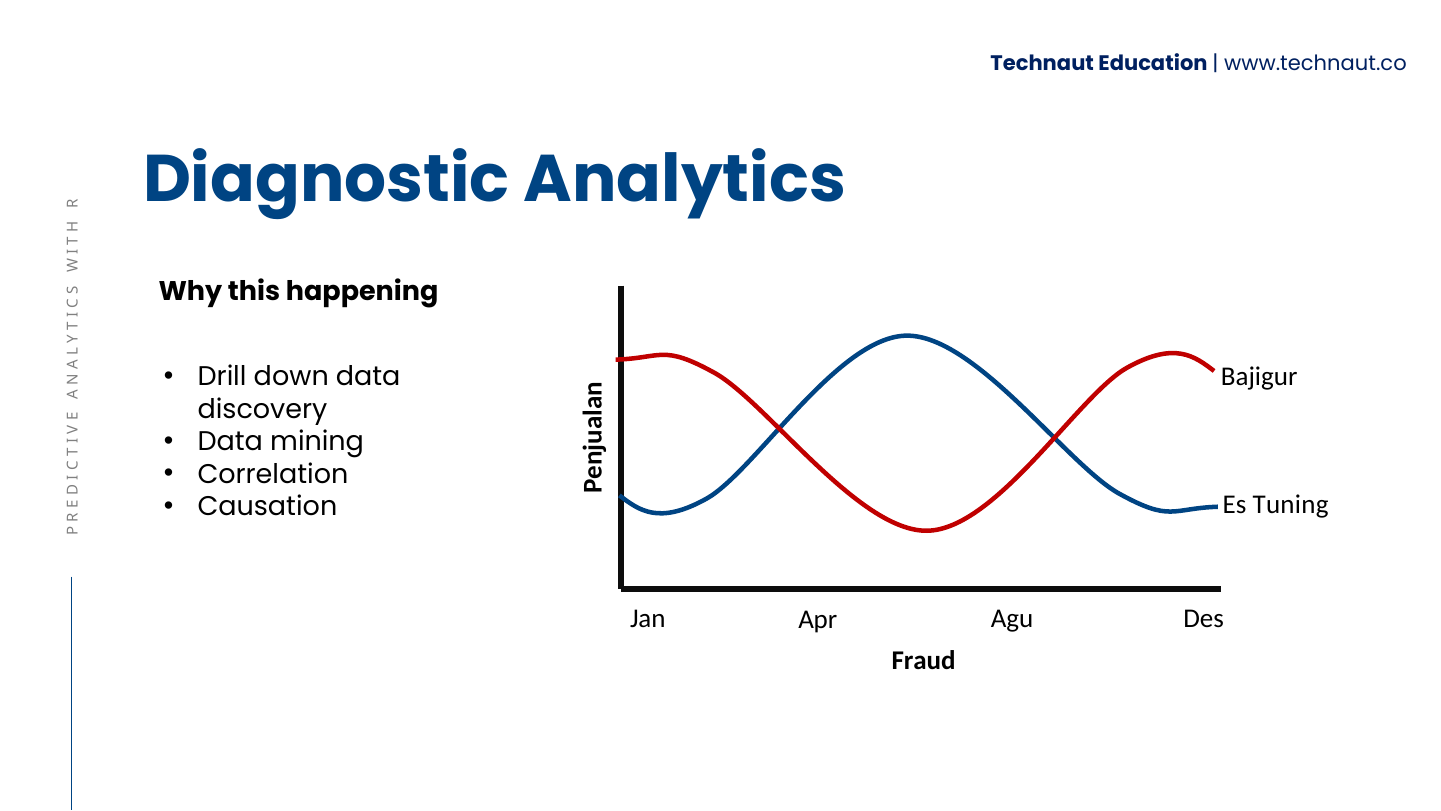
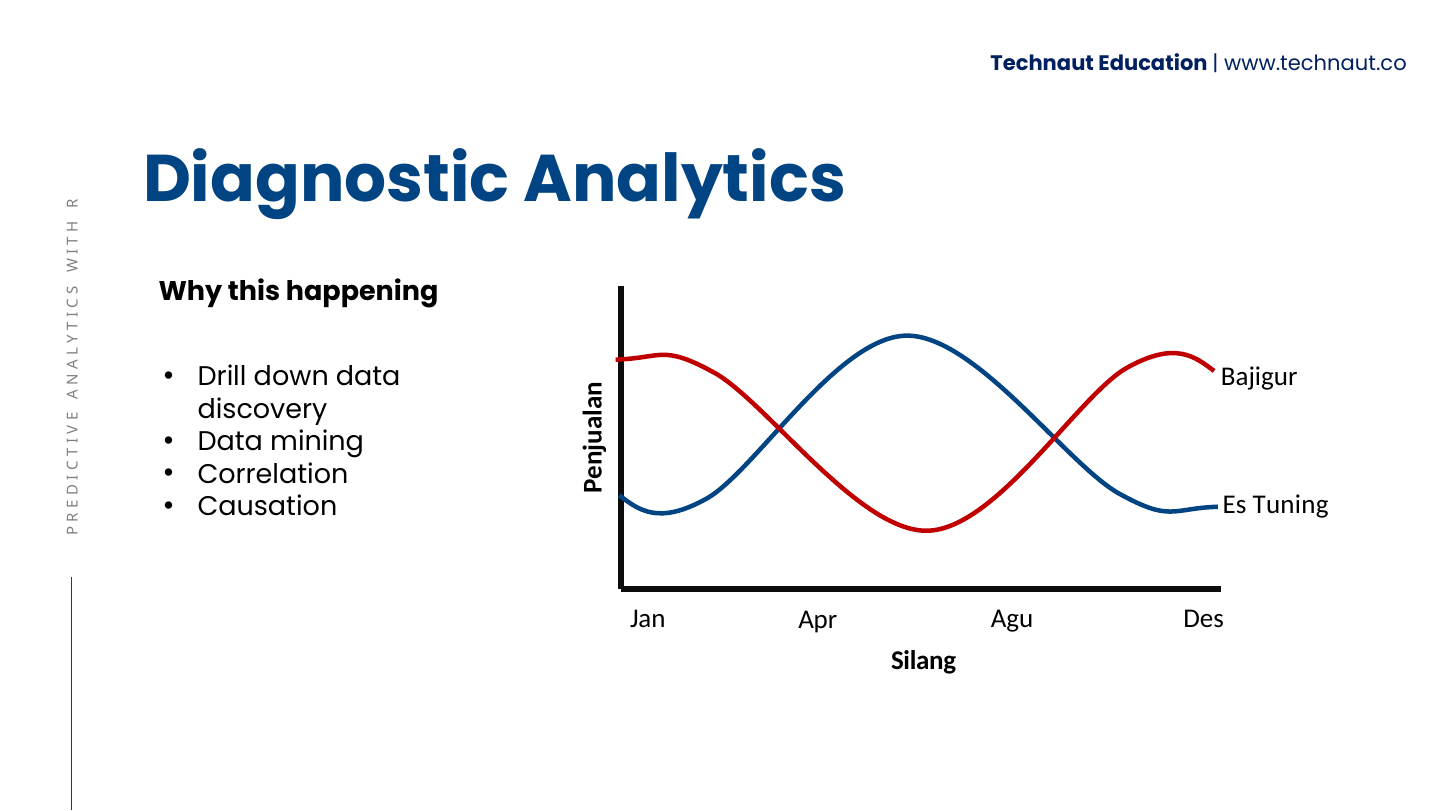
Fraud: Fraud -> Silang
